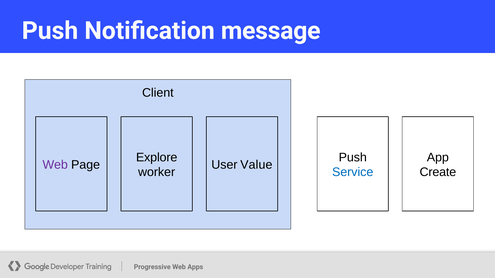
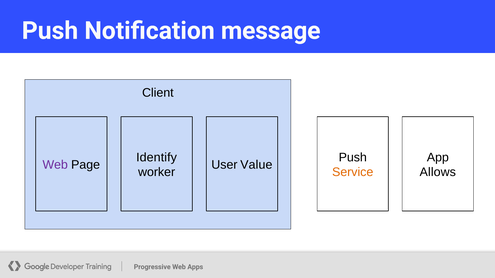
Explore: Explore -> Identify
Service colour: blue -> orange
Create: Create -> Allows
